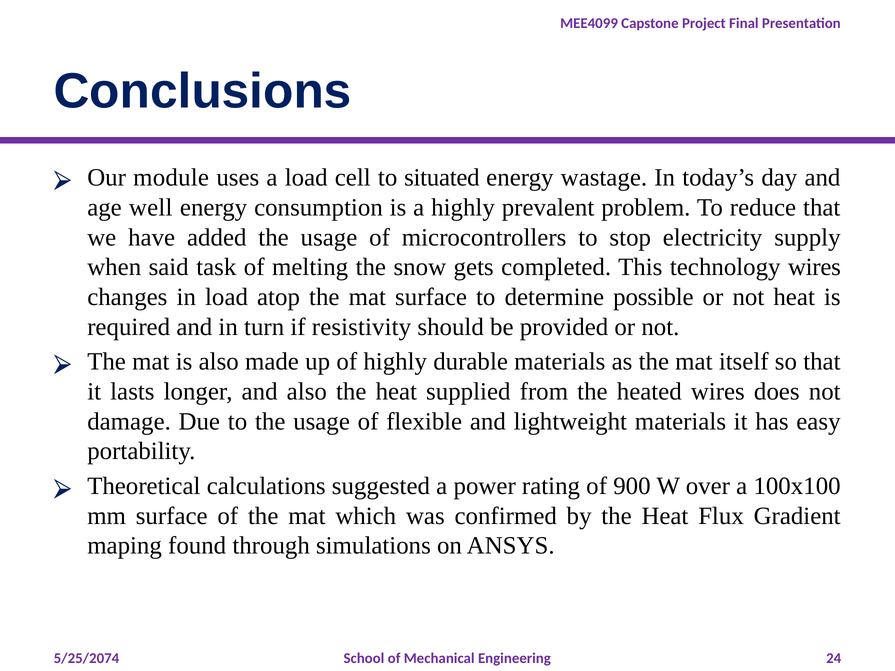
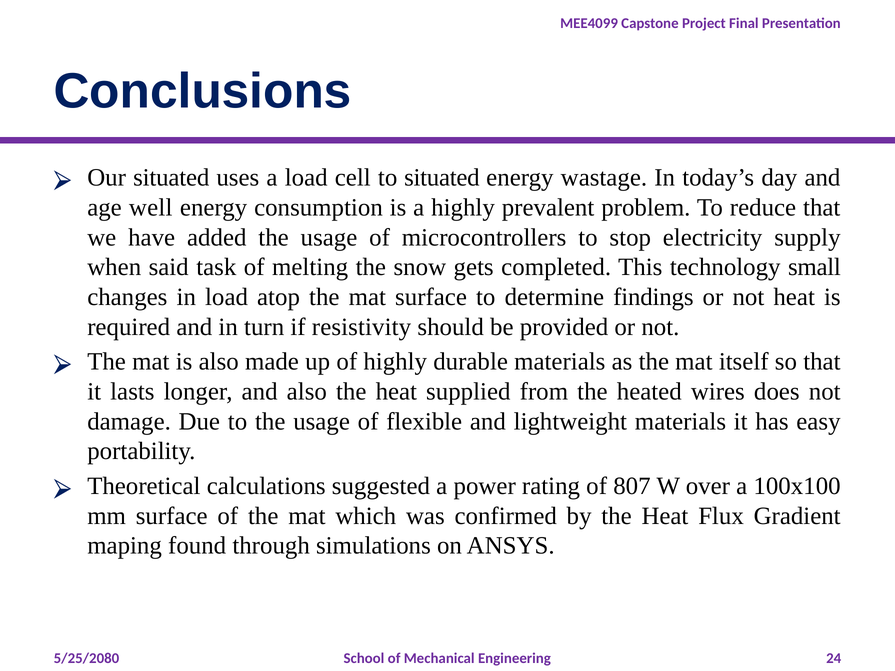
Our module: module -> situated
technology wires: wires -> small
possible: possible -> findings
900: 900 -> 807
5/25/2074: 5/25/2074 -> 5/25/2080
